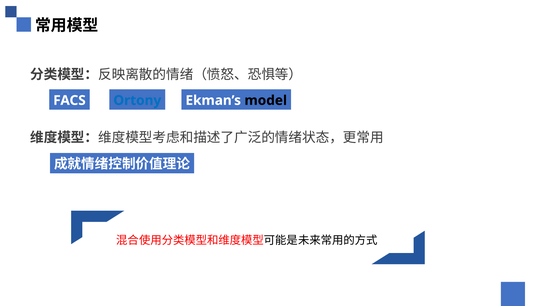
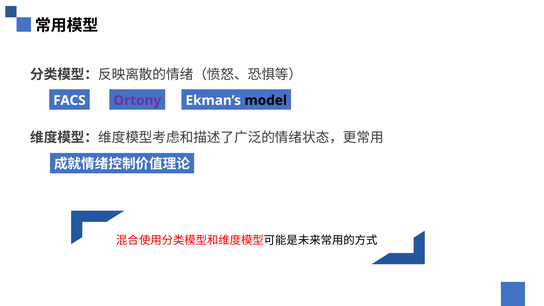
Ortony colour: blue -> purple
